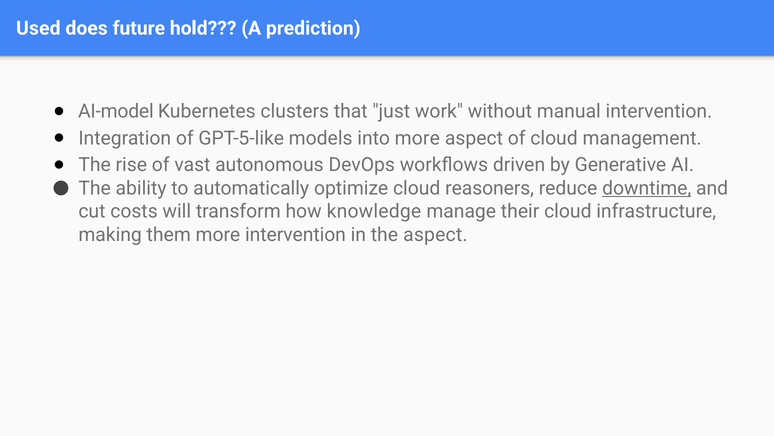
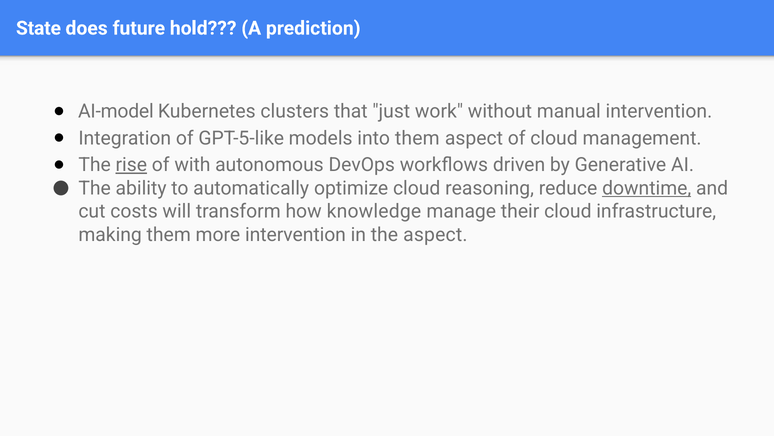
Used: Used -> State
into more: more -> them
rise underline: none -> present
vast: vast -> with
reasoners: reasoners -> reasoning
